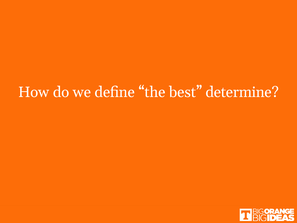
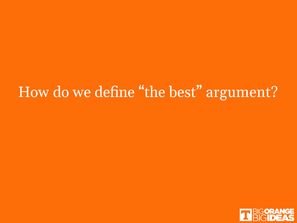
determine: determine -> argument
